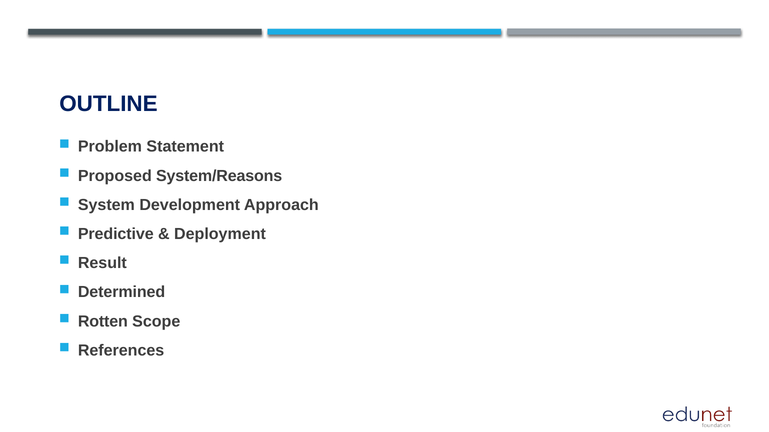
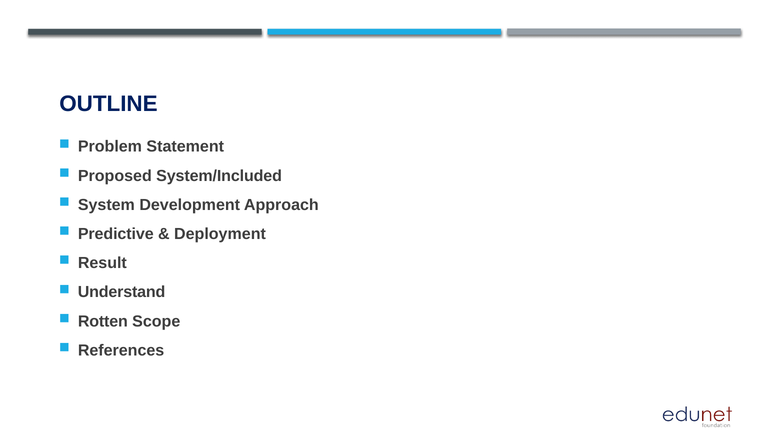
System/Reasons: System/Reasons -> System/Included
Determined: Determined -> Understand
